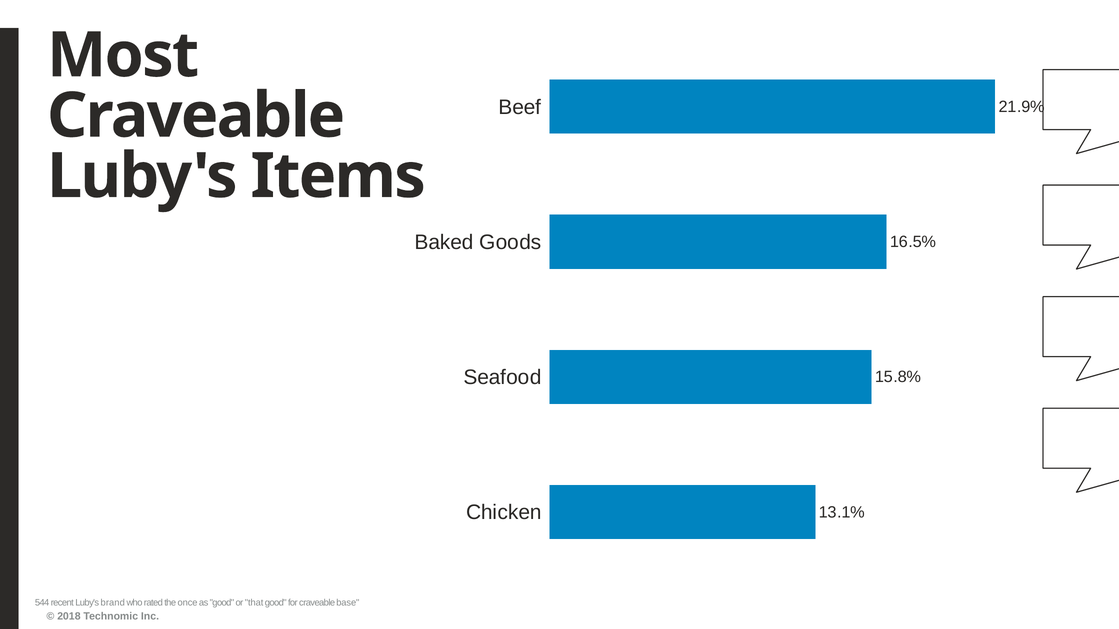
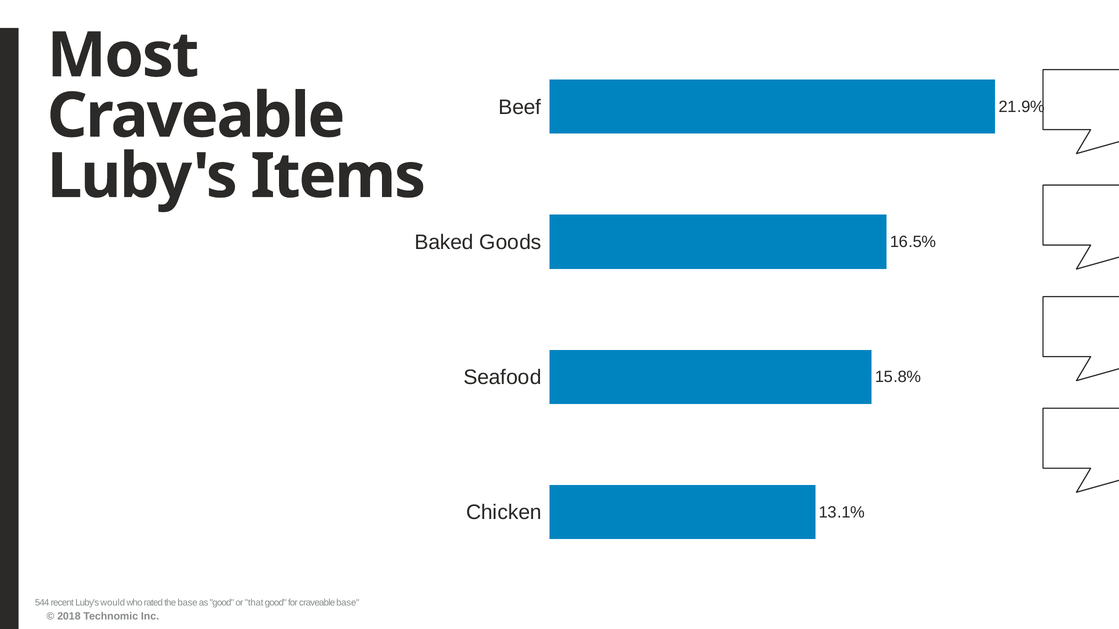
brand: brand -> would
the once: once -> base
